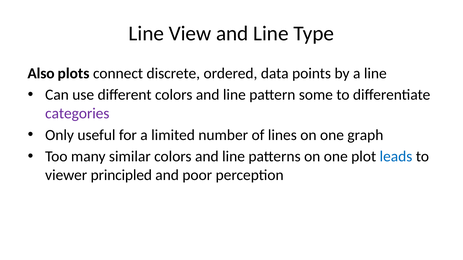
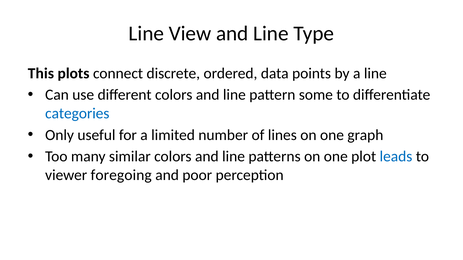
Also: Also -> This
categories colour: purple -> blue
principled: principled -> foregoing
